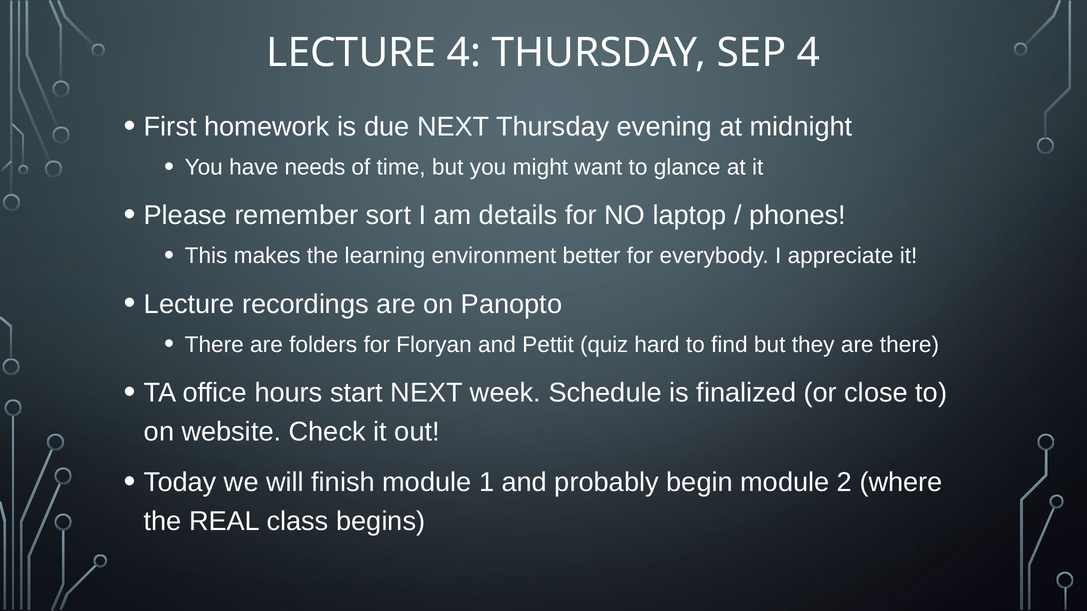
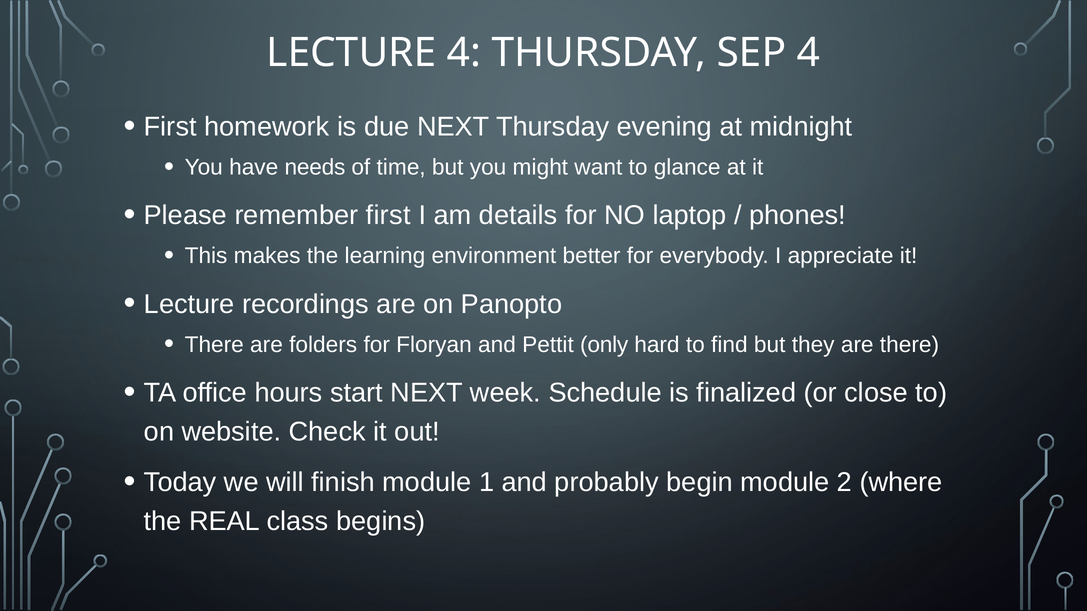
remember sort: sort -> first
quiz: quiz -> only
